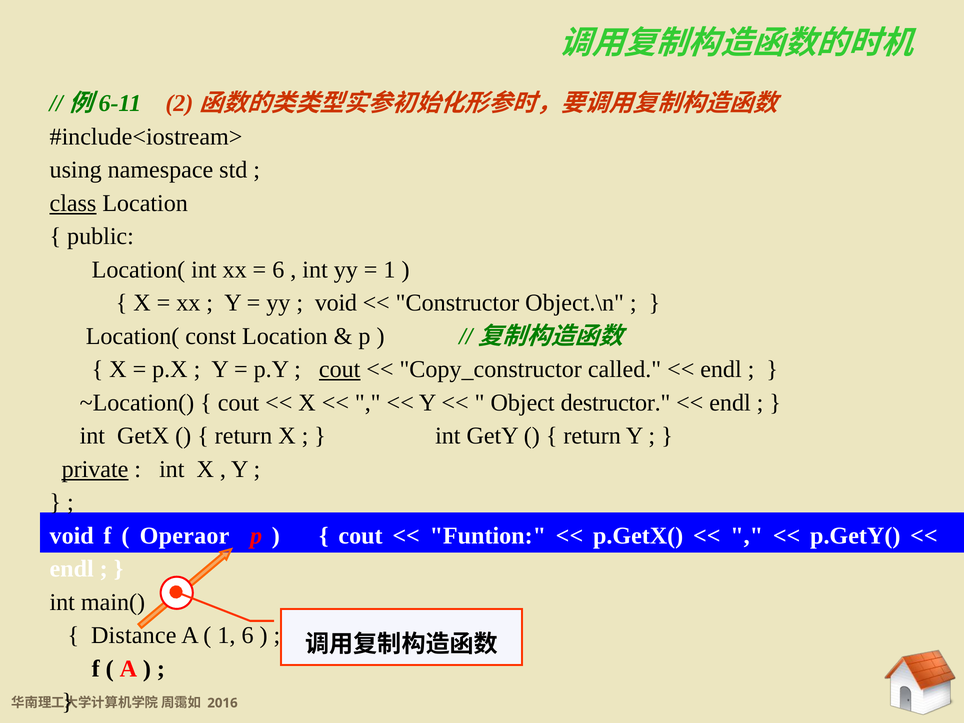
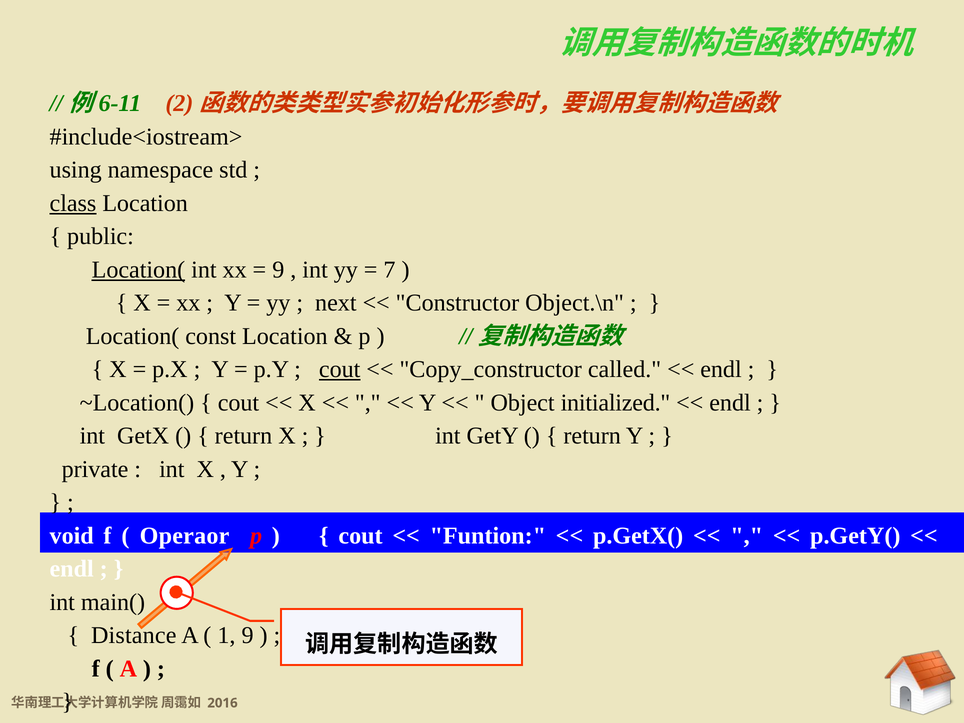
Location( at (138, 270) underline: none -> present
6 at (278, 270): 6 -> 9
1 at (389, 270): 1 -> 7
void at (336, 303): void -> next
destructor: destructor -> initialized
private underline: present -> none
6 at (248, 635): 6 -> 9
